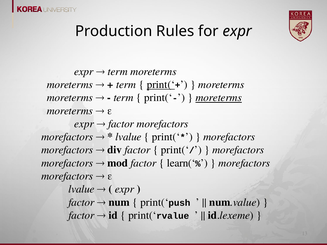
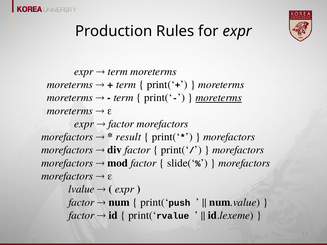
print(‘ at (161, 85) underline: present -> none
lvalue at (128, 137): lvalue -> result
learn(‘: learn(‘ -> slide(‘
